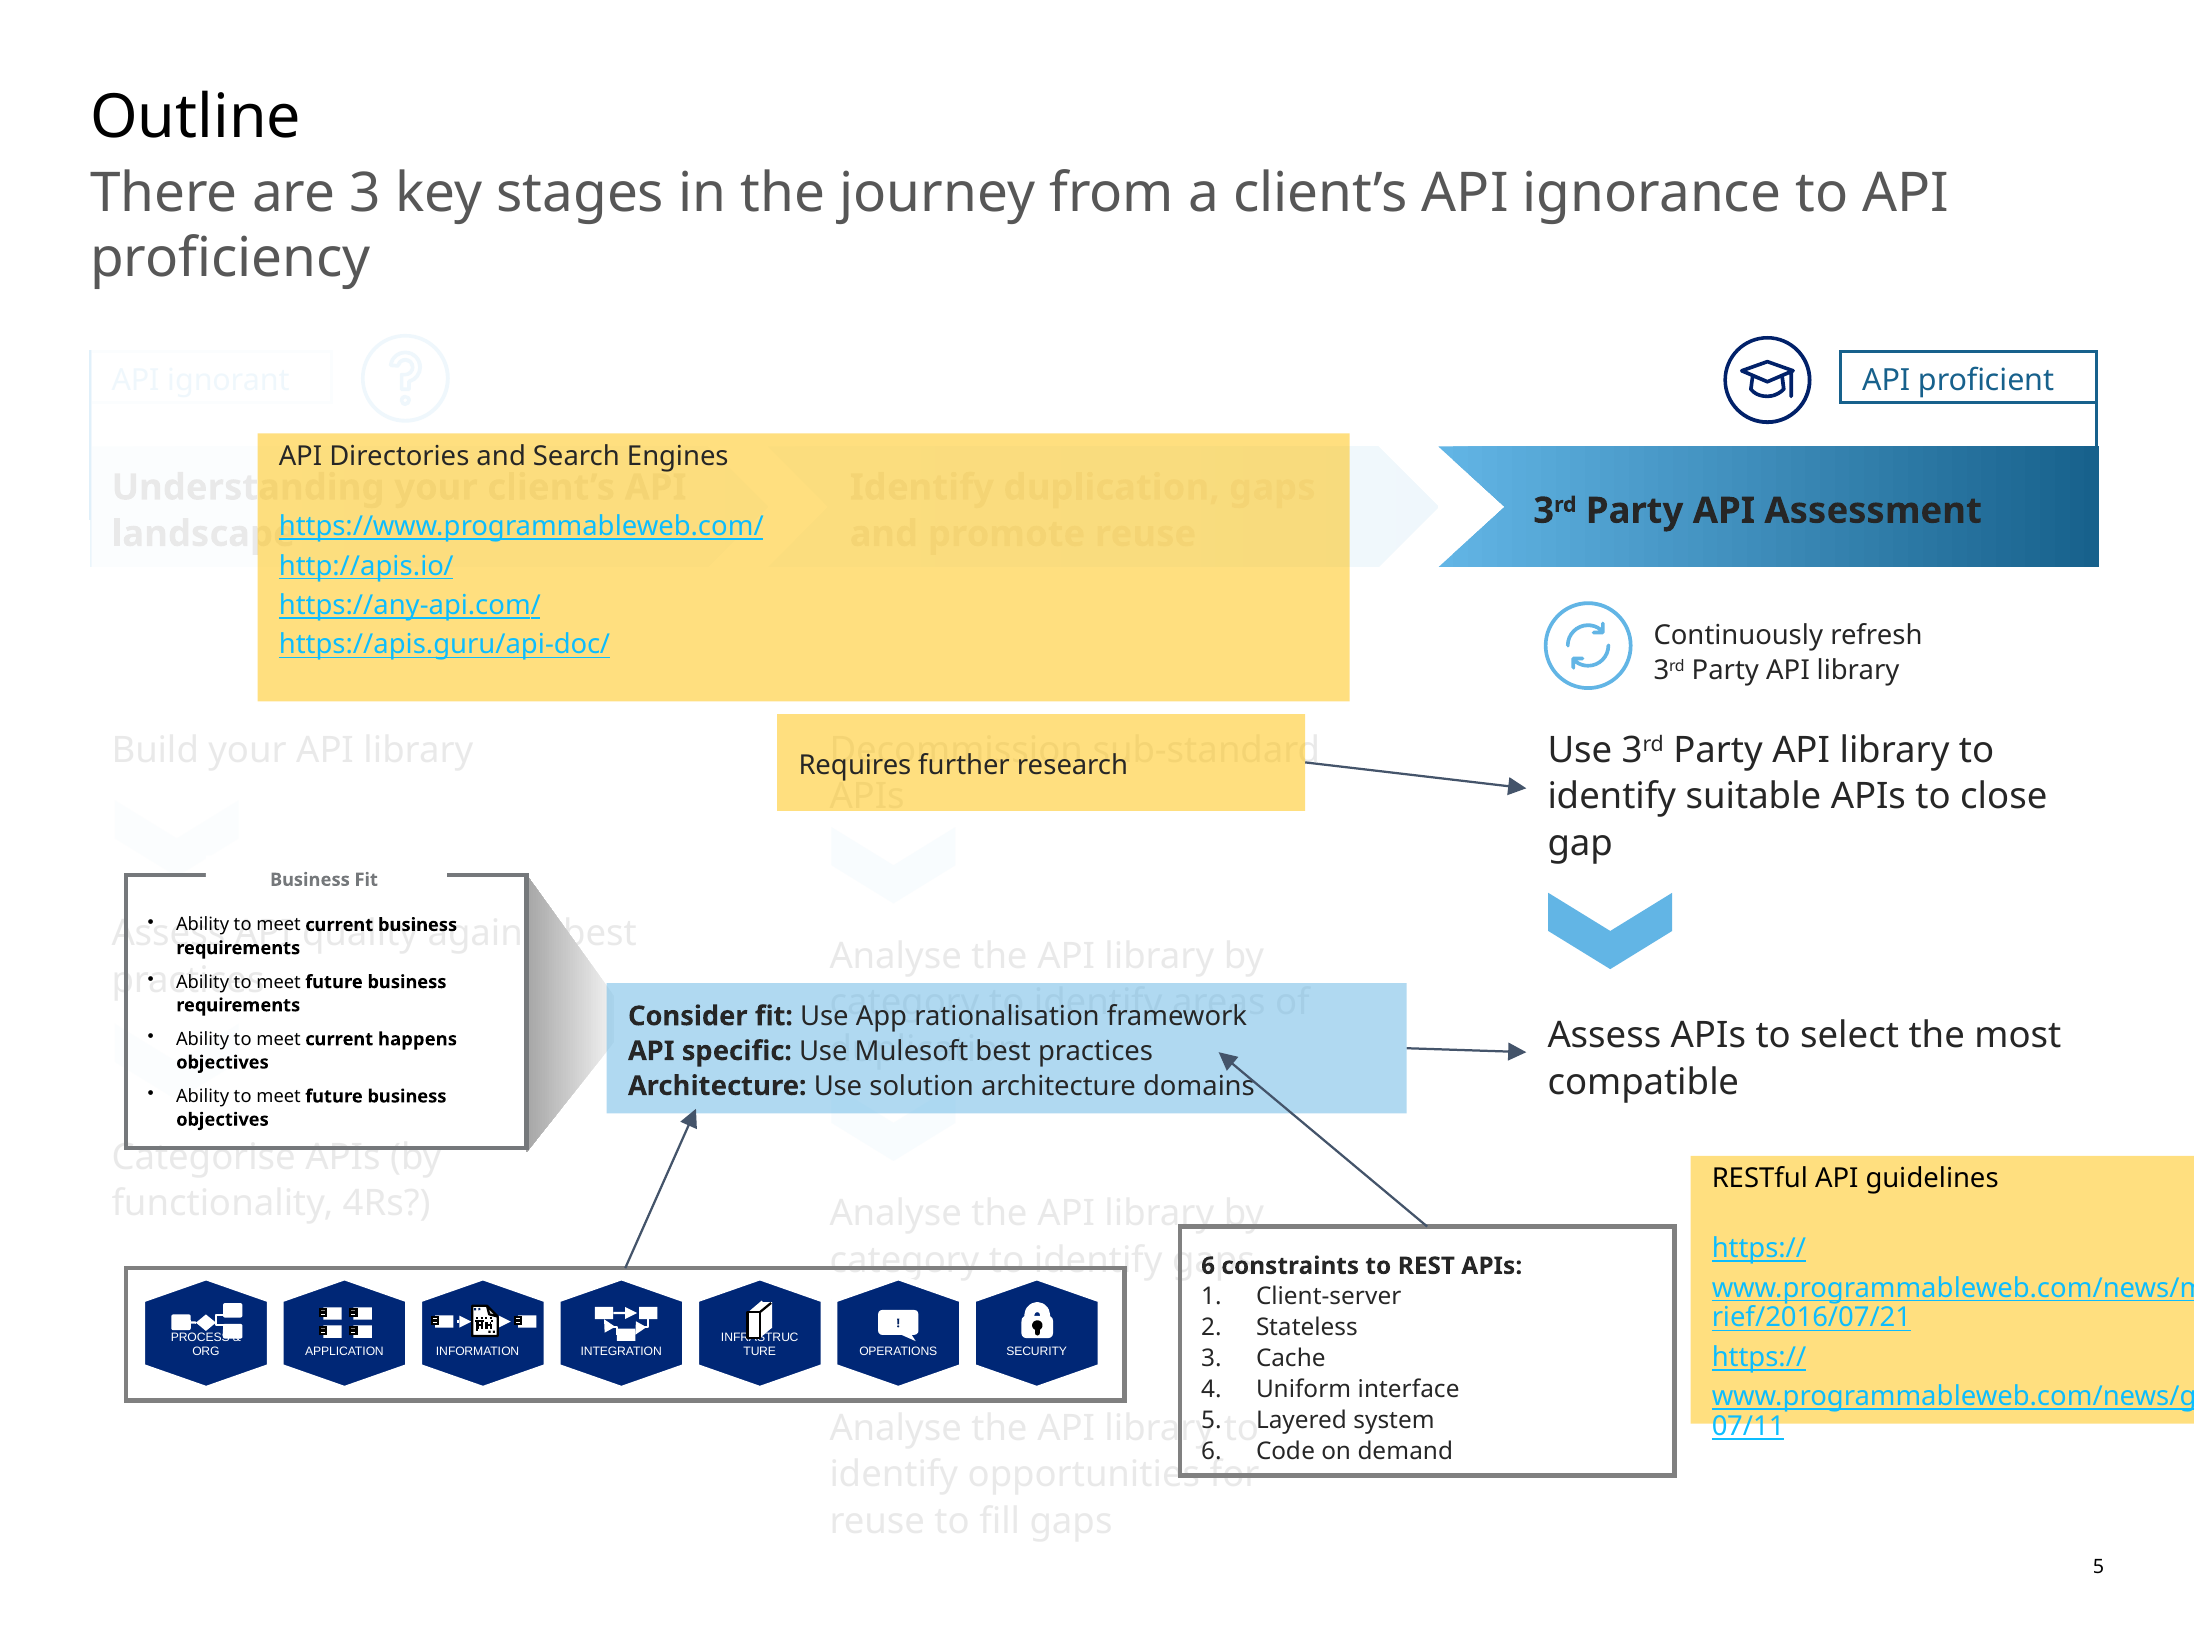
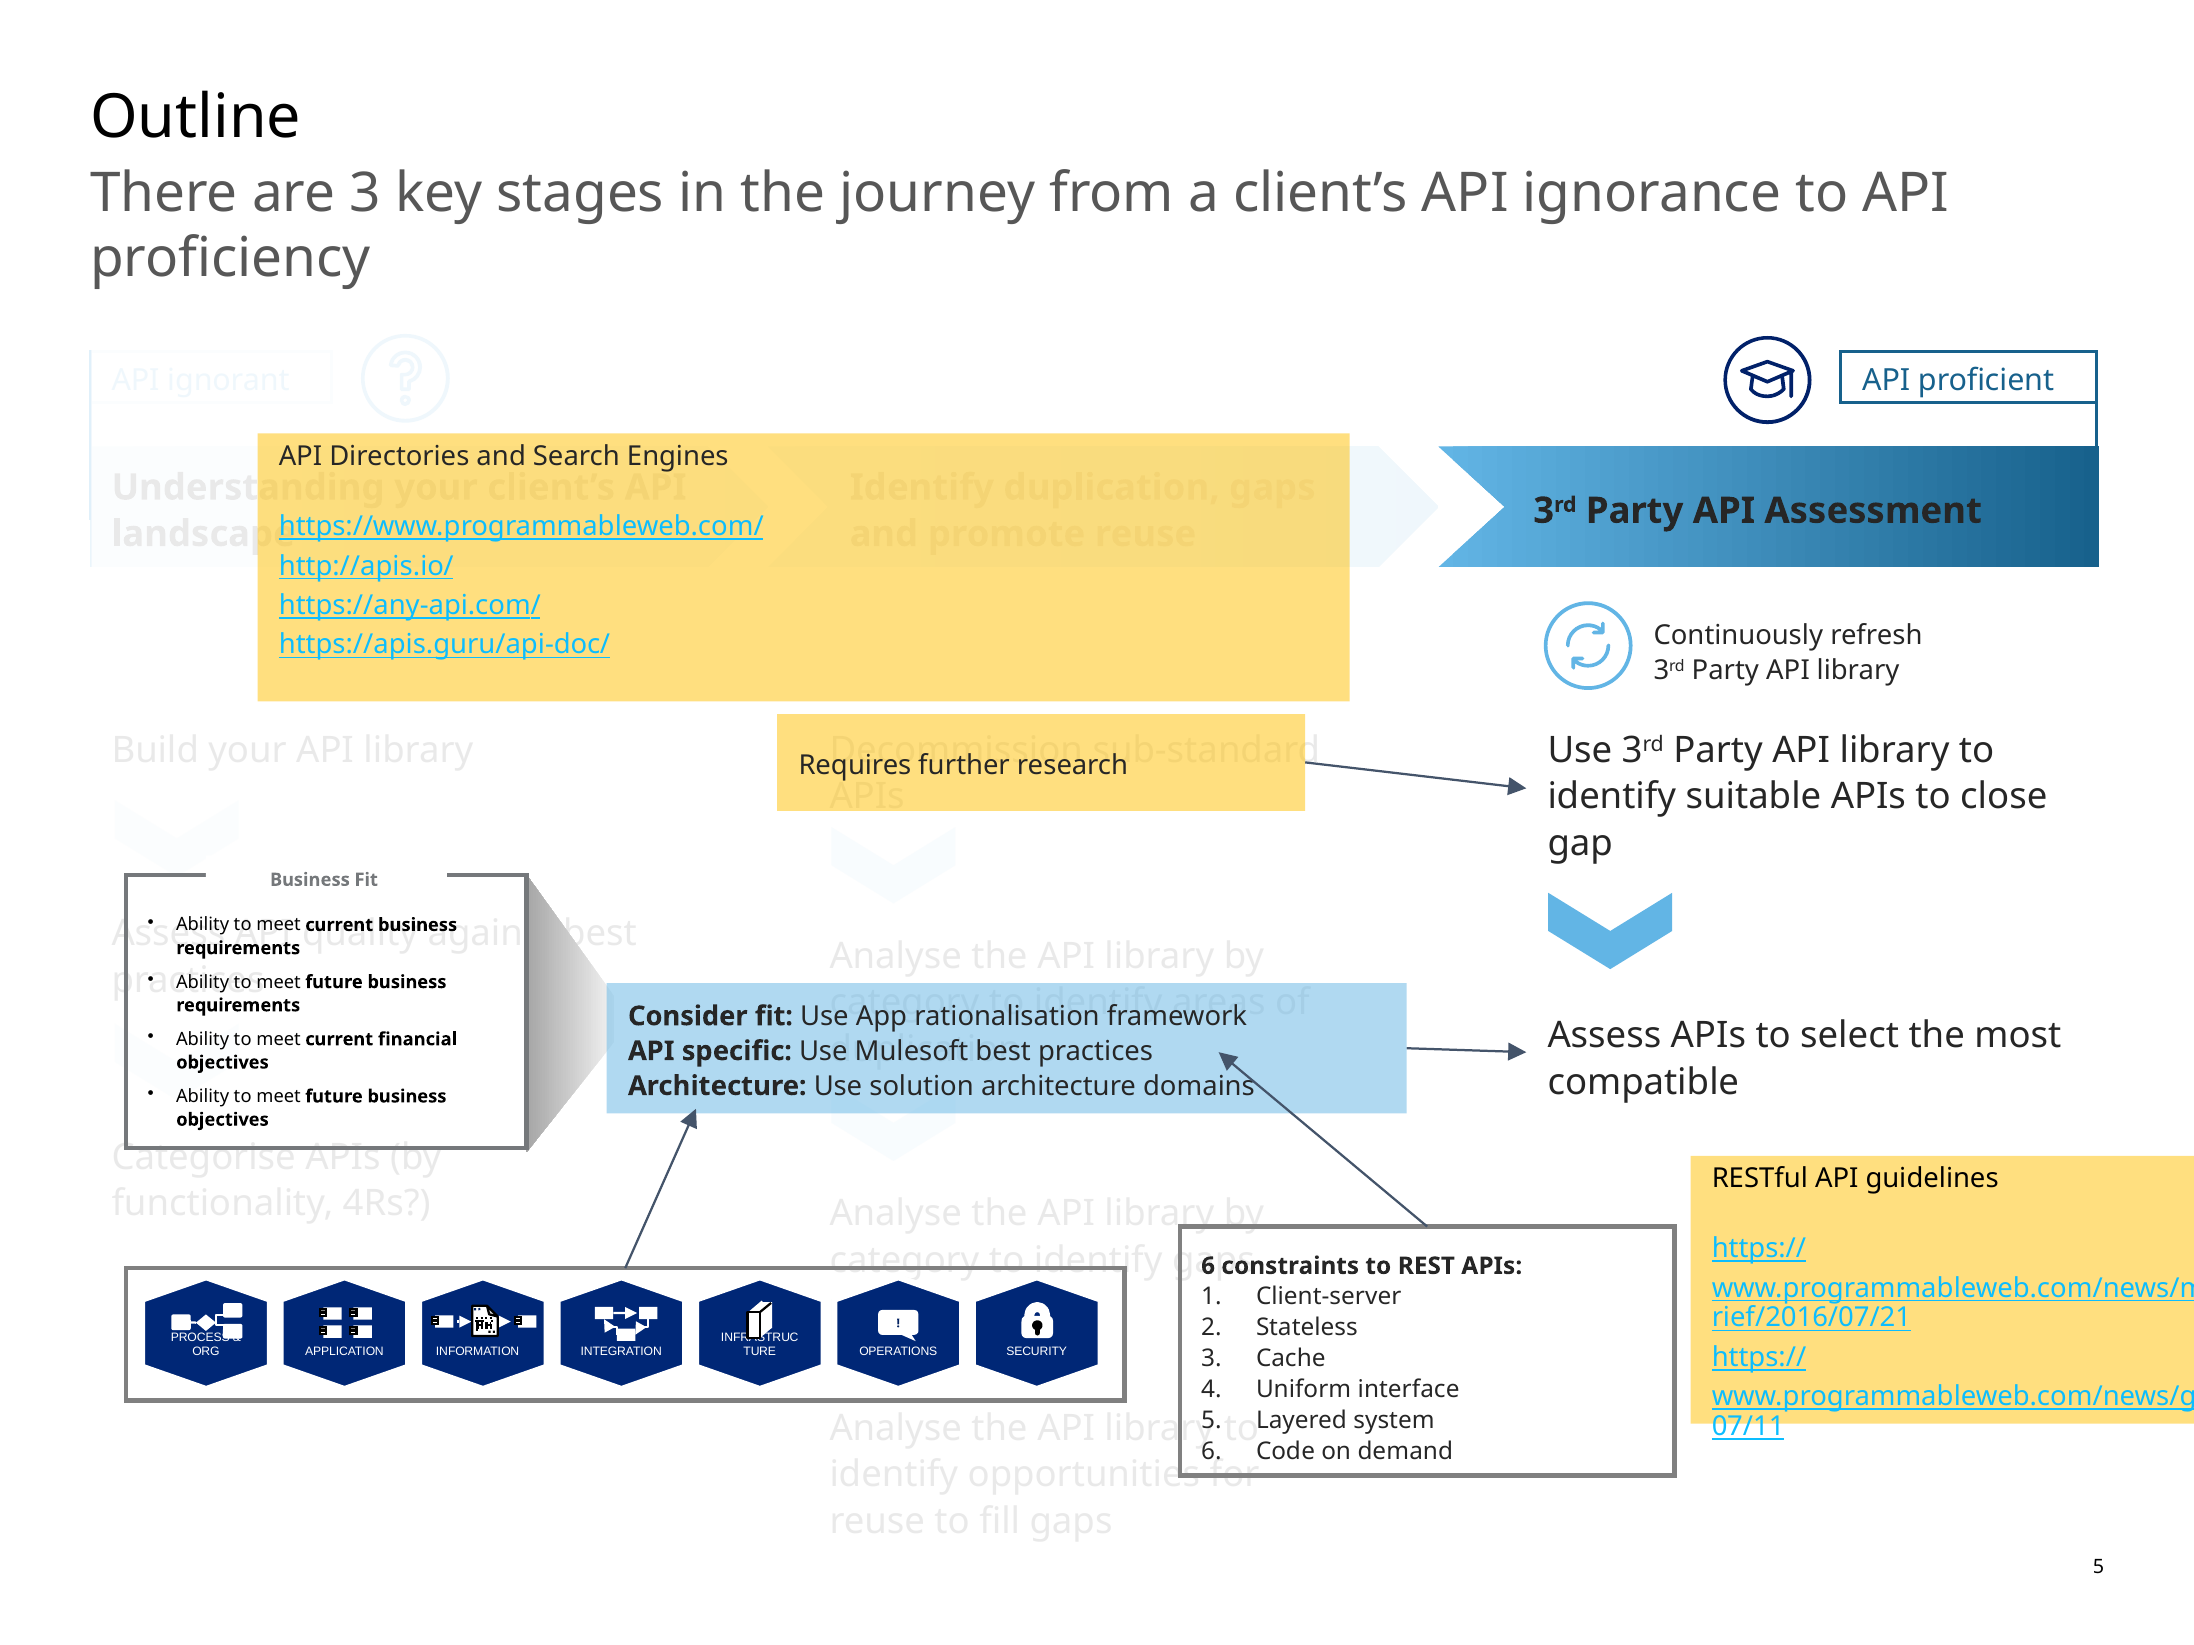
happens: happens -> financial
